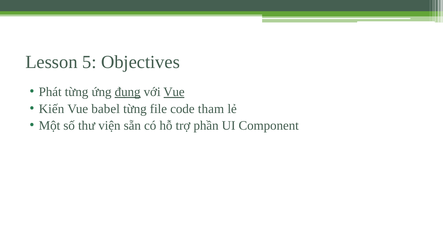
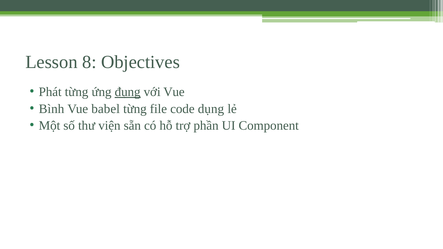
5: 5 -> 8
Vue at (174, 92) underline: present -> none
Kiến: Kiến -> Bình
tham: tham -> dụng
